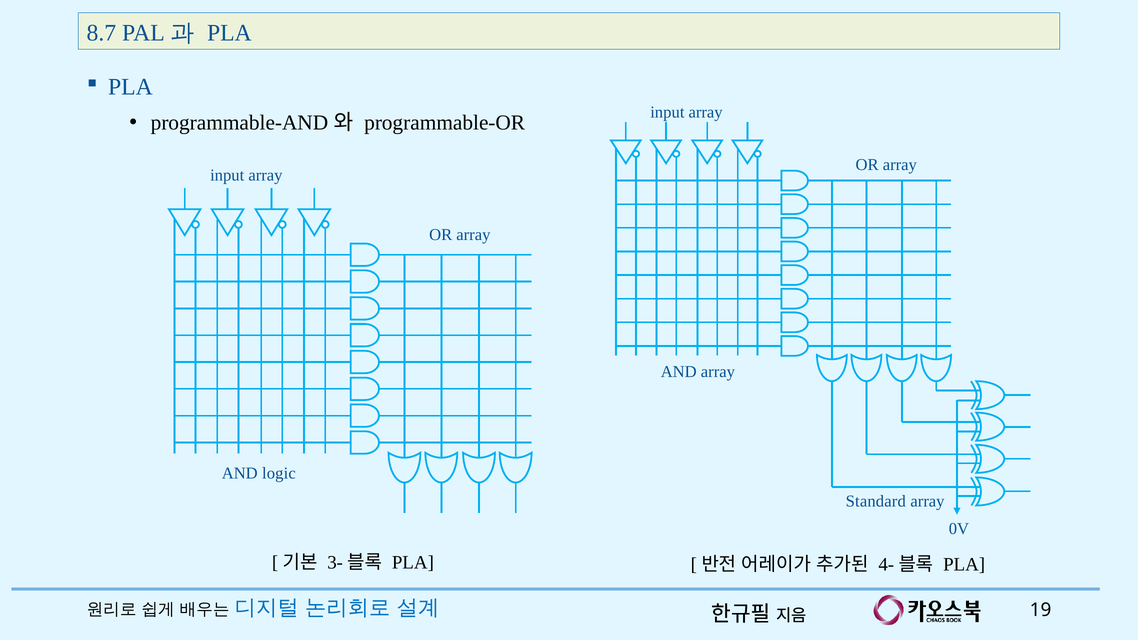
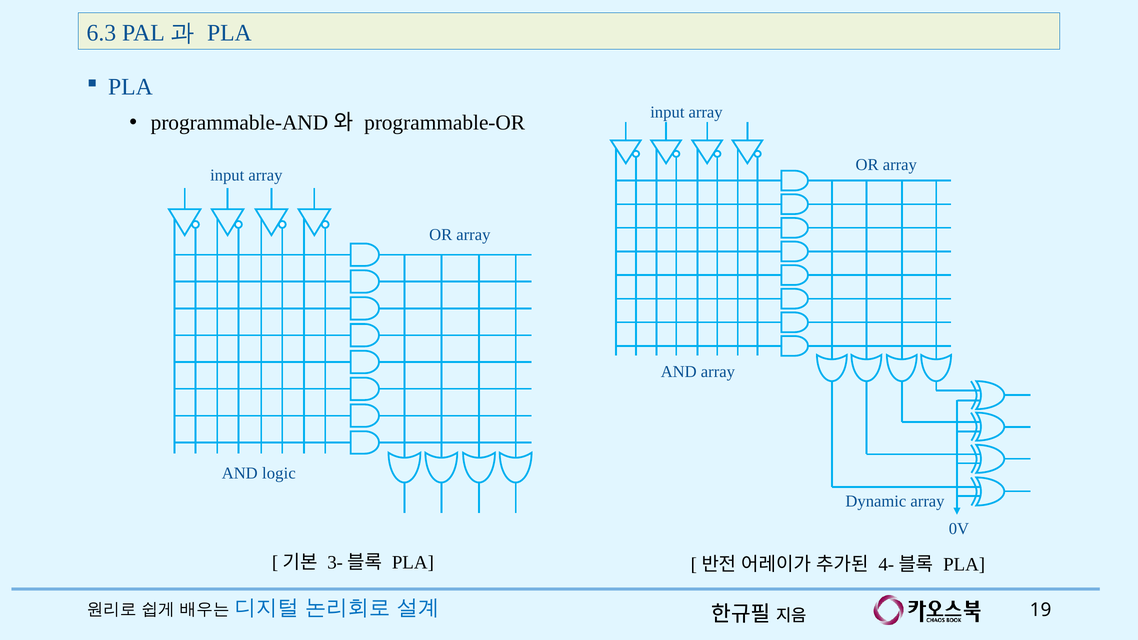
8.7: 8.7 -> 6.3
Standard: Standard -> Dynamic
